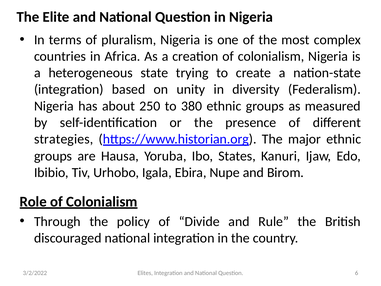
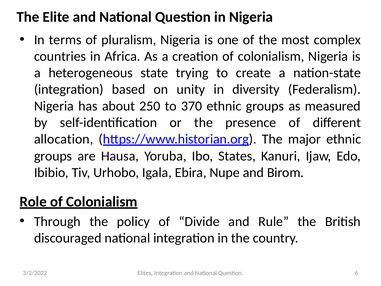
380: 380 -> 370
strategies: strategies -> allocation
